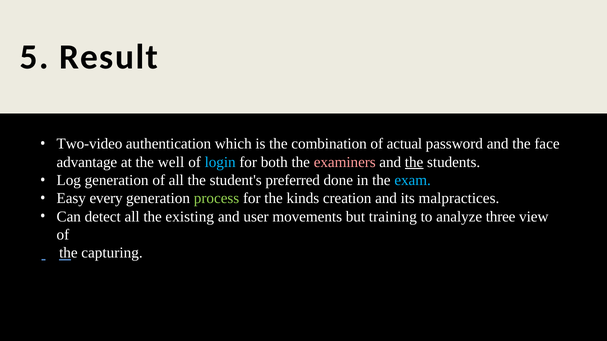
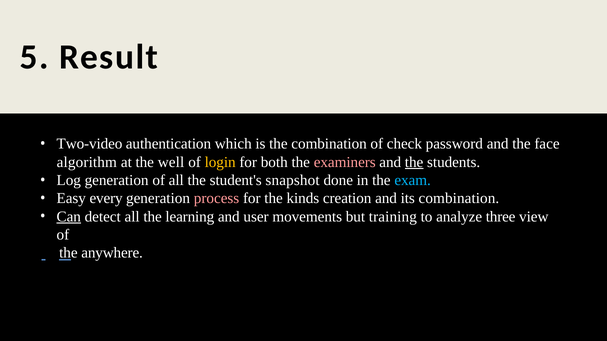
actual: actual -> check
advantage: advantage -> algorithm
login colour: light blue -> yellow
preferred: preferred -> snapshot
process colour: light green -> pink
its malpractices: malpractices -> combination
Can underline: none -> present
existing: existing -> learning
capturing: capturing -> anywhere
